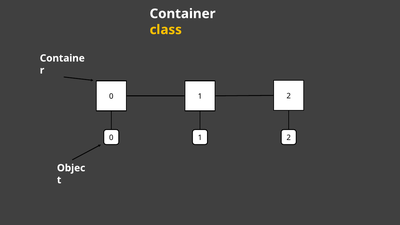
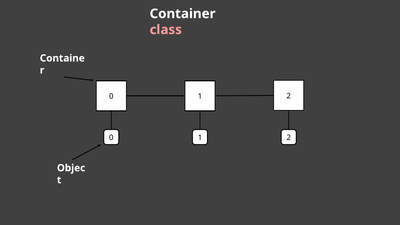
class colour: yellow -> pink
